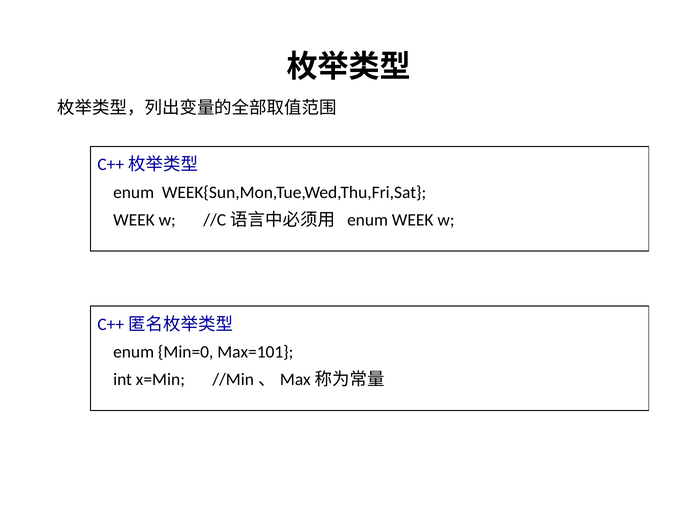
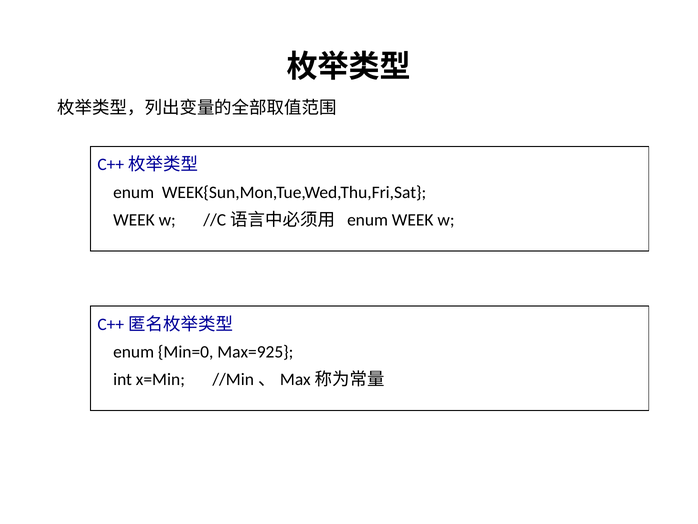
Max=101: Max=101 -> Max=925
